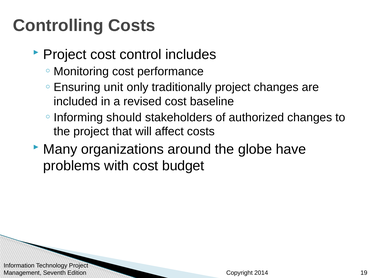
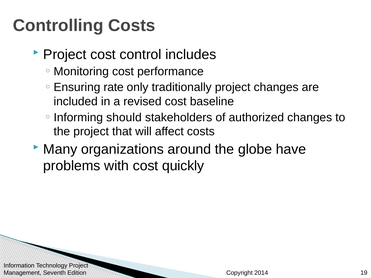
unit: unit -> rate
budget: budget -> quickly
